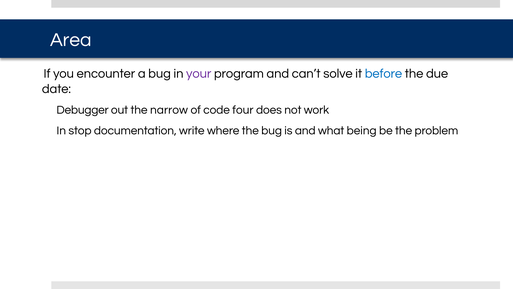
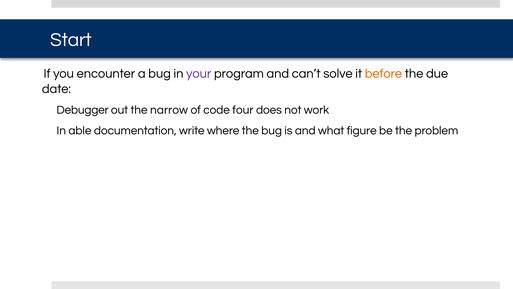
Area: Area -> Start
before colour: blue -> orange
stop: stop -> able
being: being -> figure
